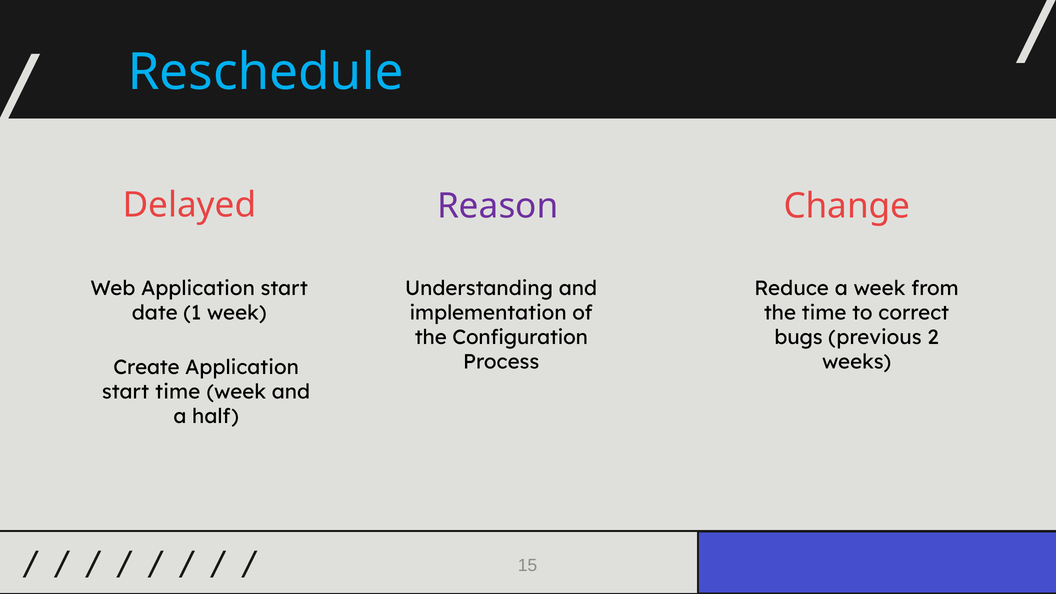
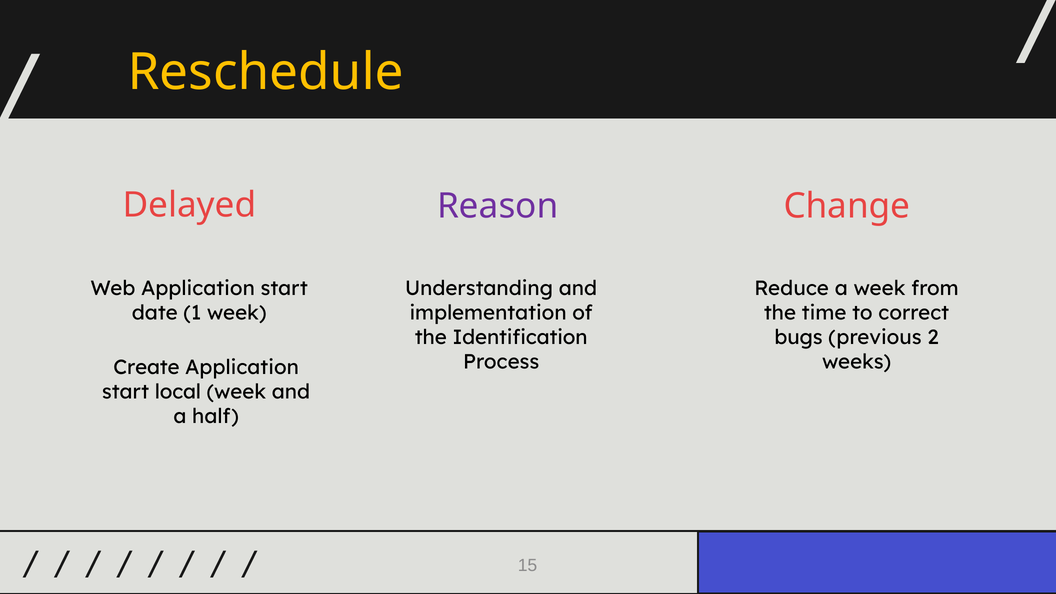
Reschedule colour: light blue -> yellow
Configuration: Configuration -> Identification
start time: time -> local
